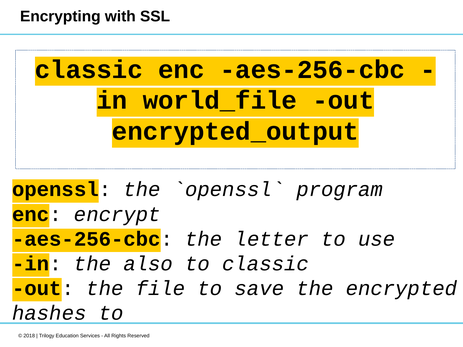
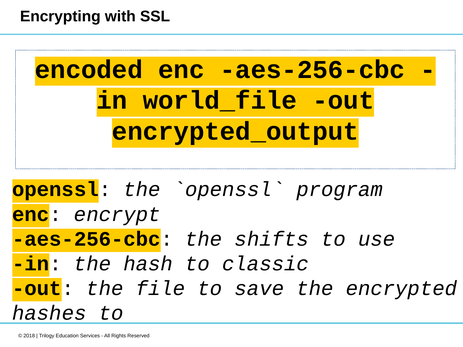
classic at (89, 70): classic -> encoded
letter: letter -> shifts
also: also -> hash
